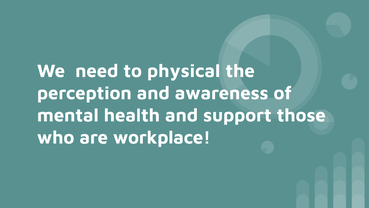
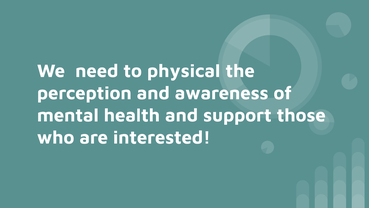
workplace: workplace -> interested
